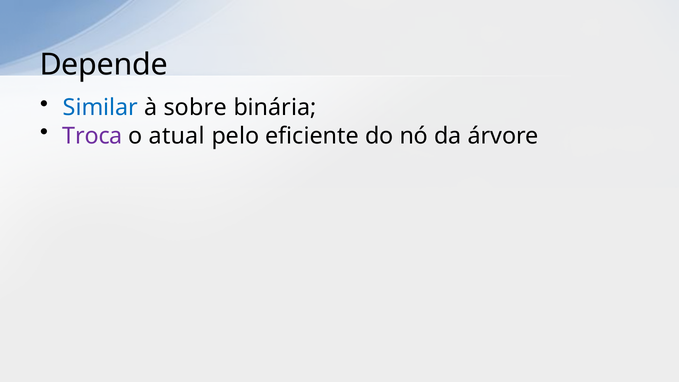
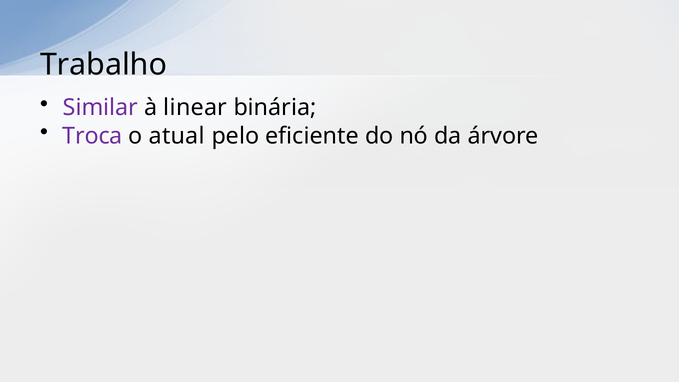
Depende: Depende -> Trabalho
Similar colour: blue -> purple
sobre: sobre -> linear
